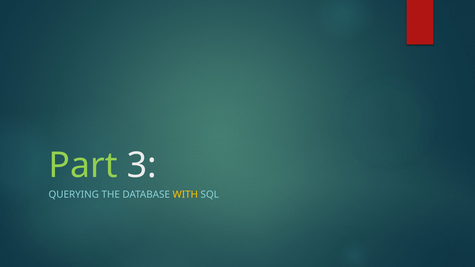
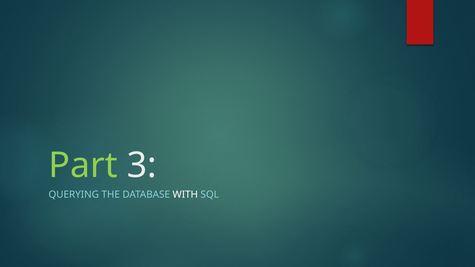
WITH colour: yellow -> white
